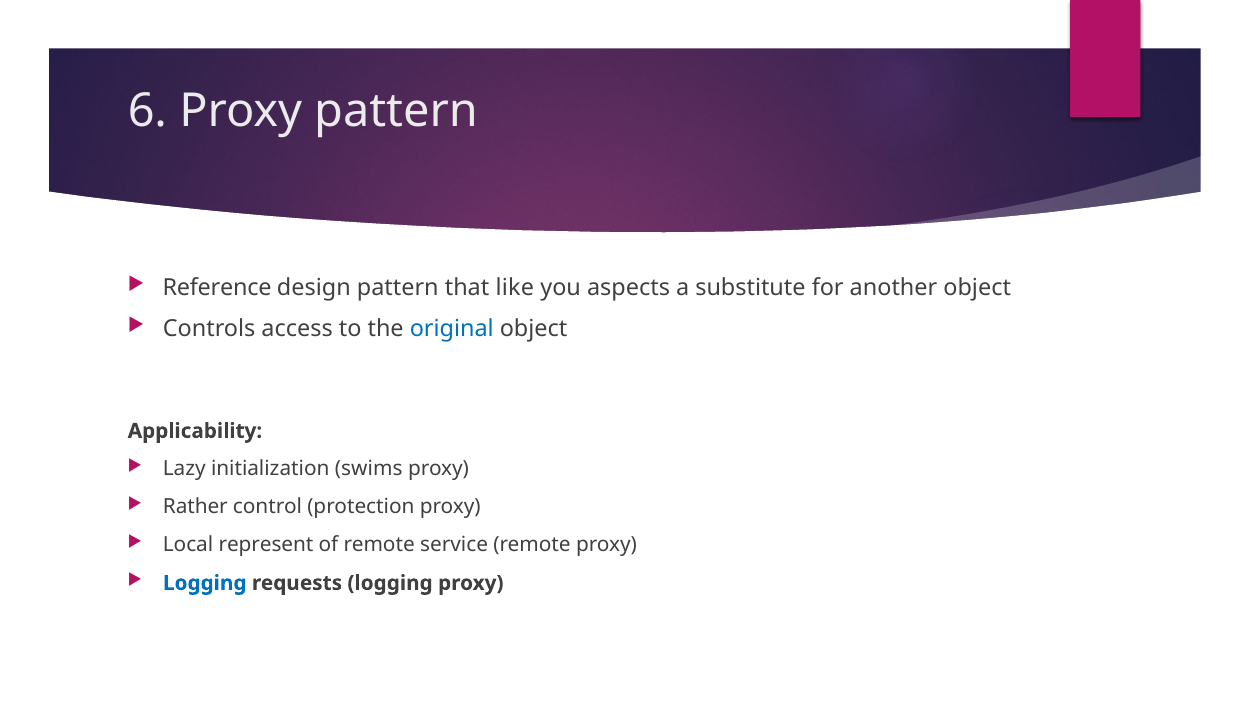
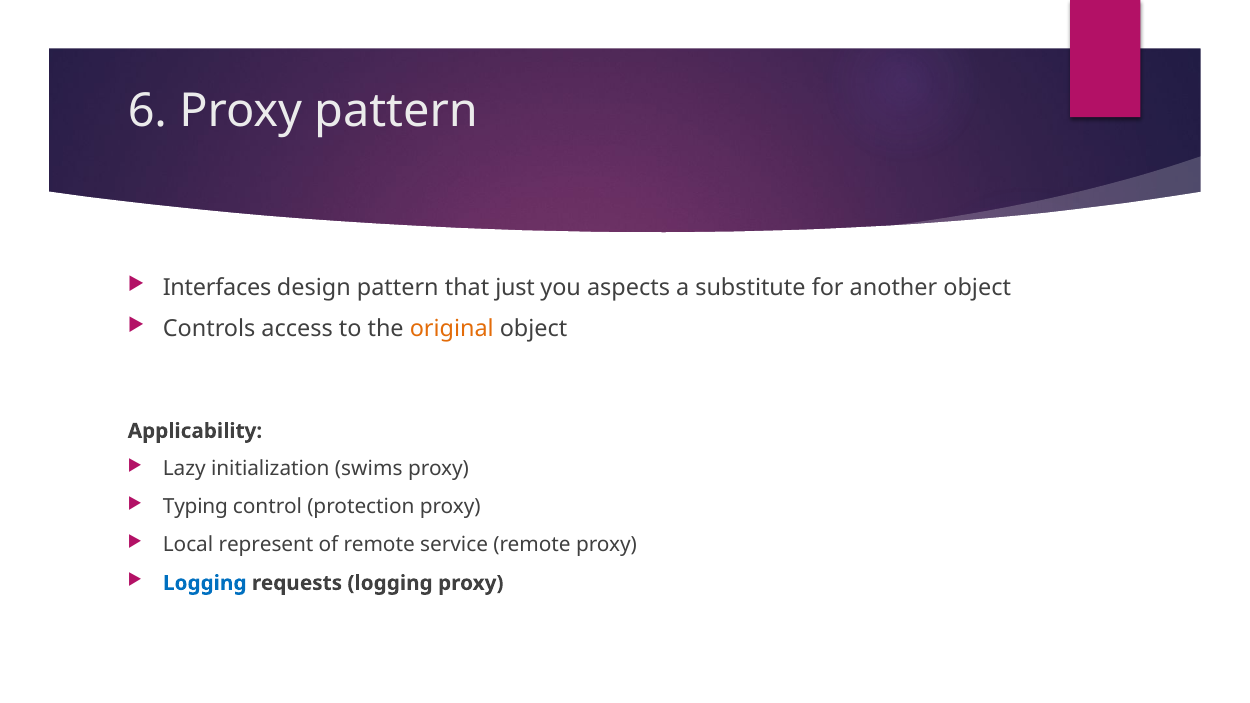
Reference: Reference -> Interfaces
like: like -> just
original colour: blue -> orange
Rather: Rather -> Typing
